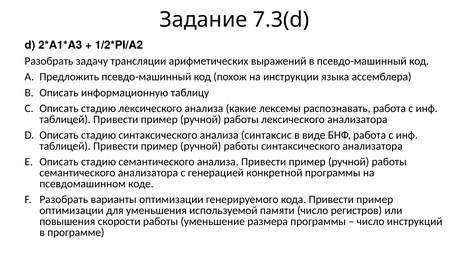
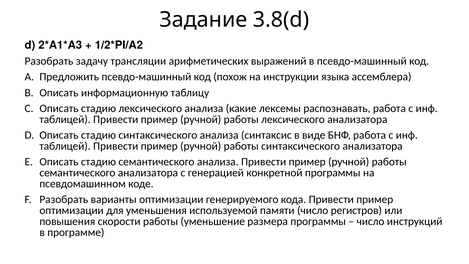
7.3(d: 7.3(d -> 3.8(d
